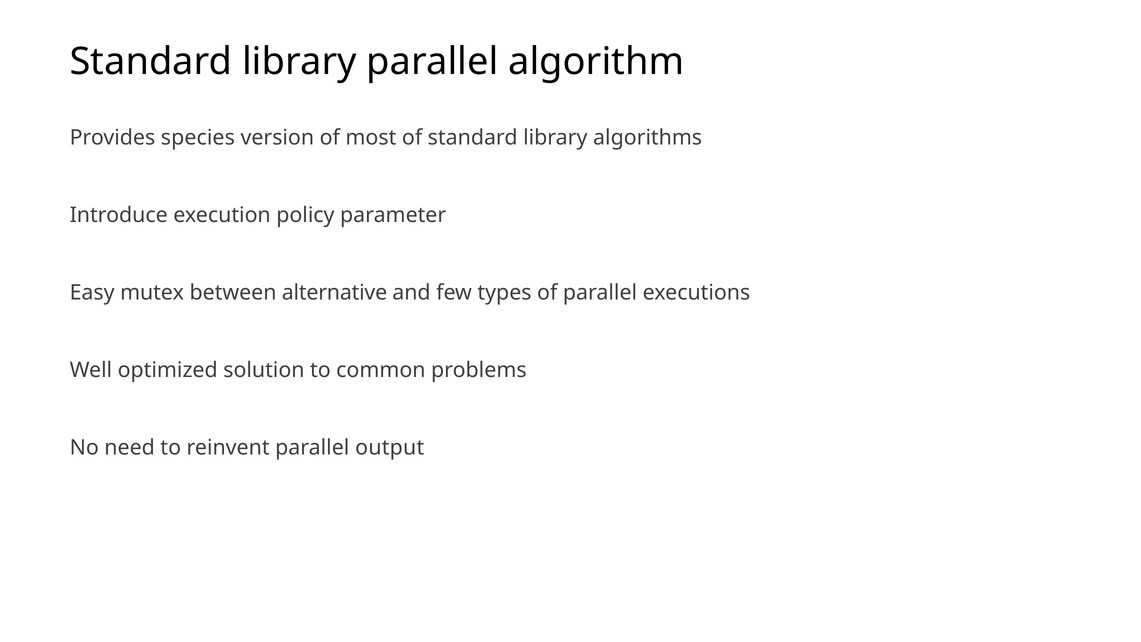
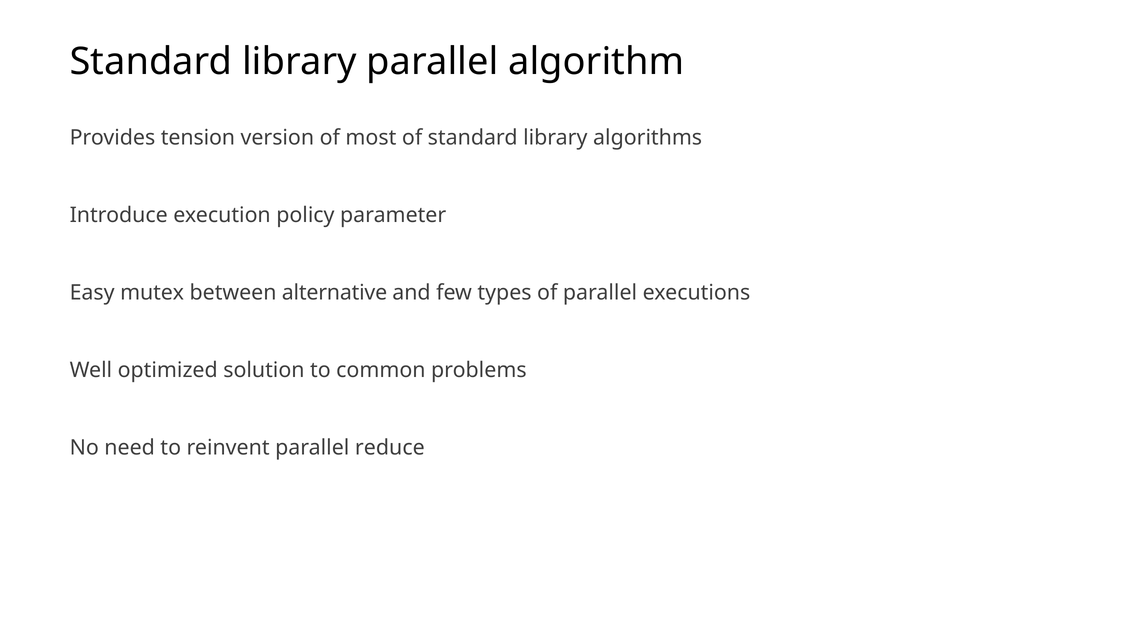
species: species -> tension
output: output -> reduce
